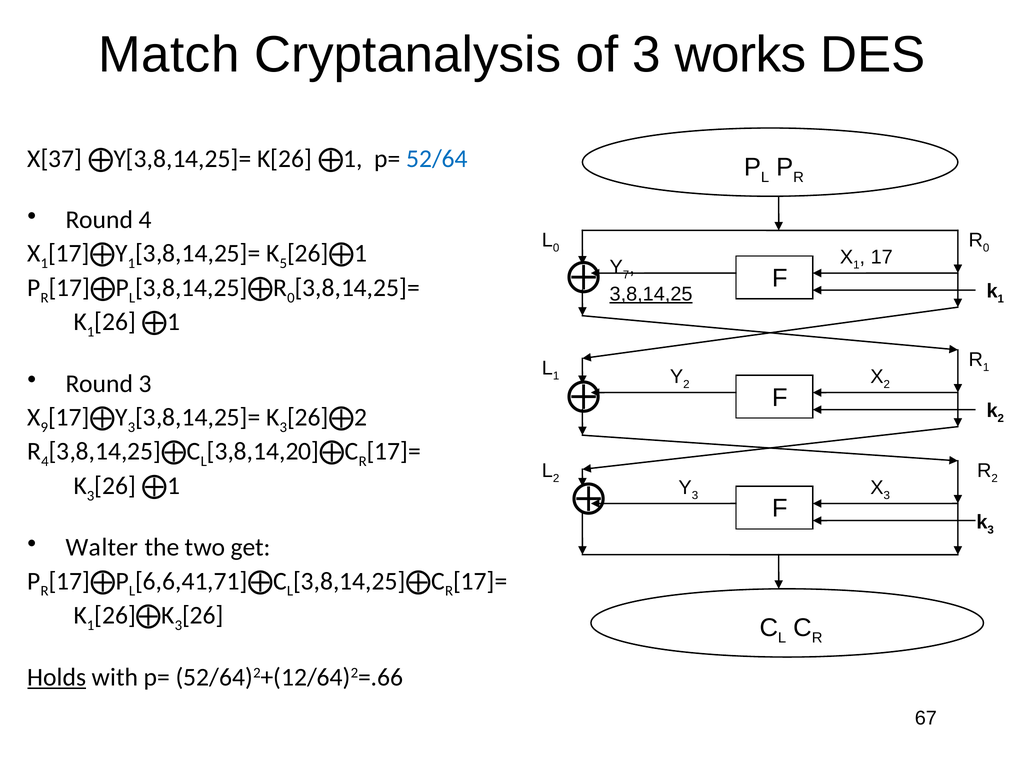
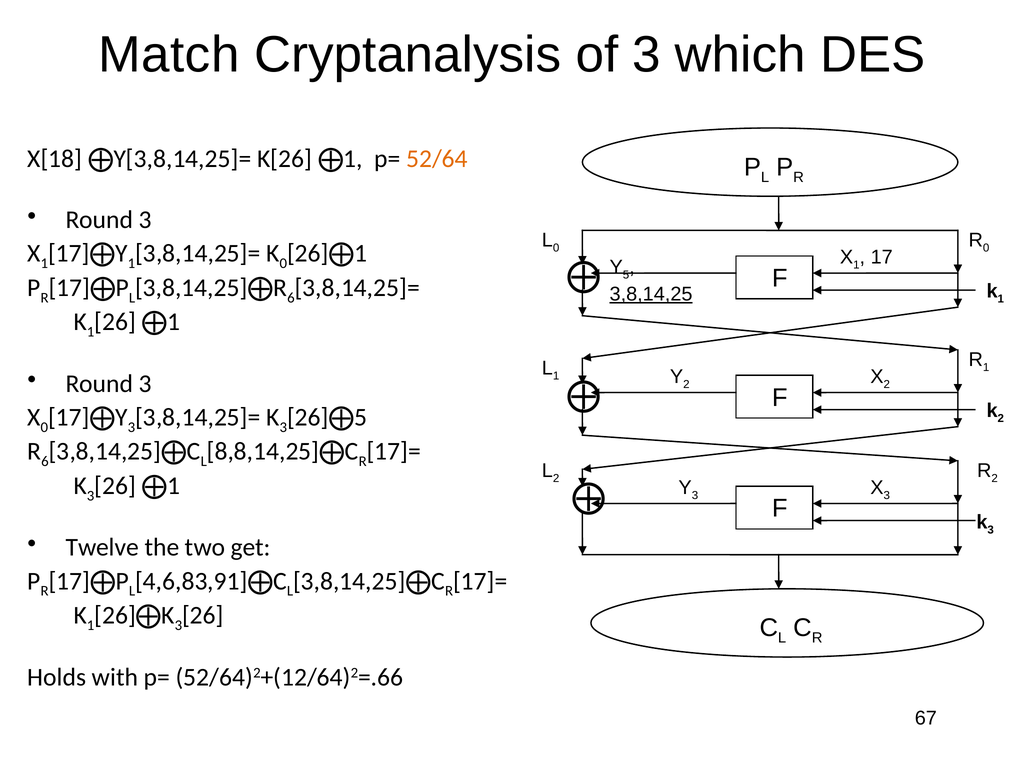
works: works -> which
X[37: X[37 -> X[18
52/64 colour: blue -> orange
4 at (145, 220): 4 -> 3
5 at (283, 263): 5 -> 0
7 at (626, 275): 7 -> 5
0 at (291, 298): 0 -> 6
2 at (361, 417): 2 -> 5
9 at (44, 427): 9 -> 0
3,8,14,20: 3,8,14,20 -> 8,8,14,25
4 at (45, 461): 4 -> 6
Walter: Walter -> Twelve
6,6,41,71: 6,6,41,71 -> 4,6,83,91
Holds underline: present -> none
